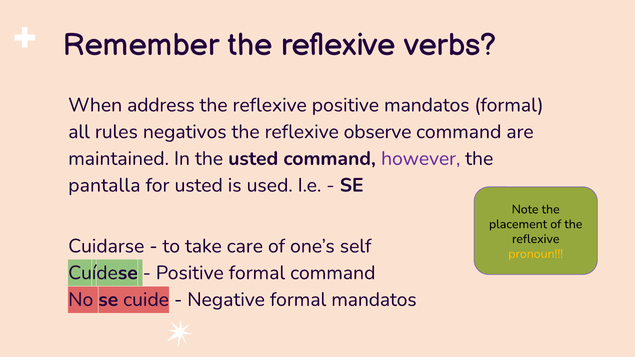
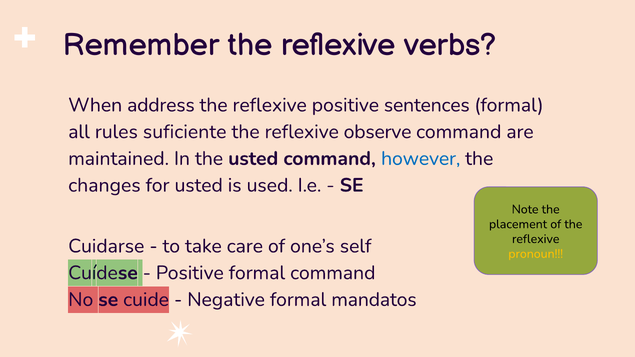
positive mandatos: mandatos -> sentences
negativos: negativos -> suficiente
however colour: purple -> blue
pantalla: pantalla -> changes
